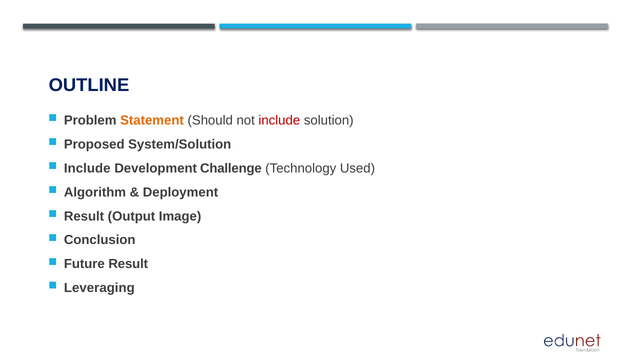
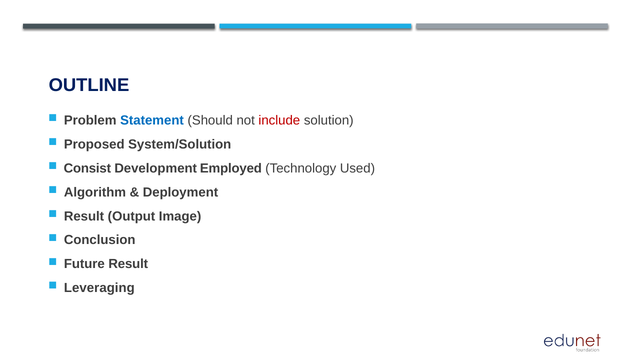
Statement colour: orange -> blue
Include at (87, 168): Include -> Consist
Challenge: Challenge -> Employed
